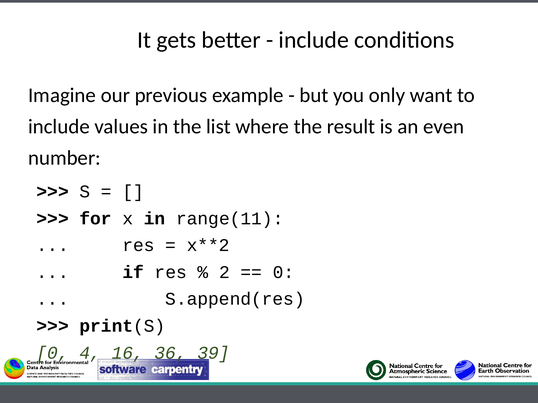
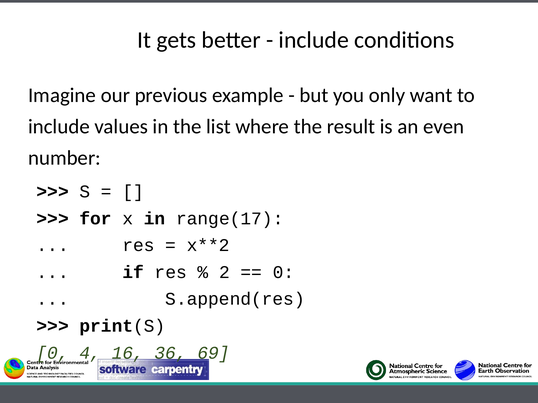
range(11: range(11 -> range(17
39: 39 -> 69
